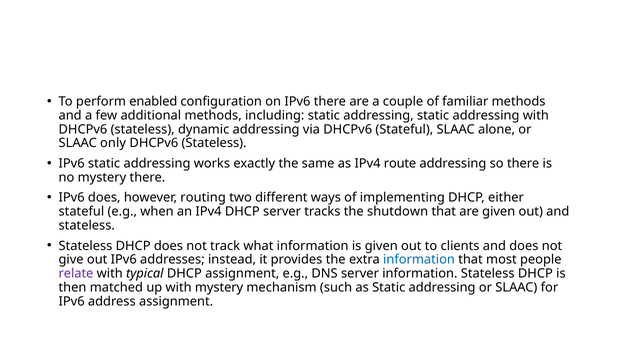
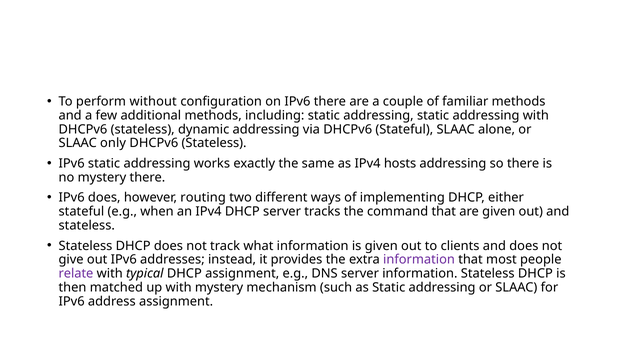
enabled: enabled -> without
route: route -> hosts
shutdown: shutdown -> command
information at (419, 260) colour: blue -> purple
